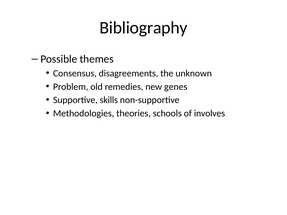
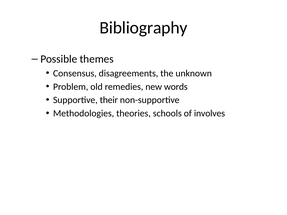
genes: genes -> words
skills: skills -> their
